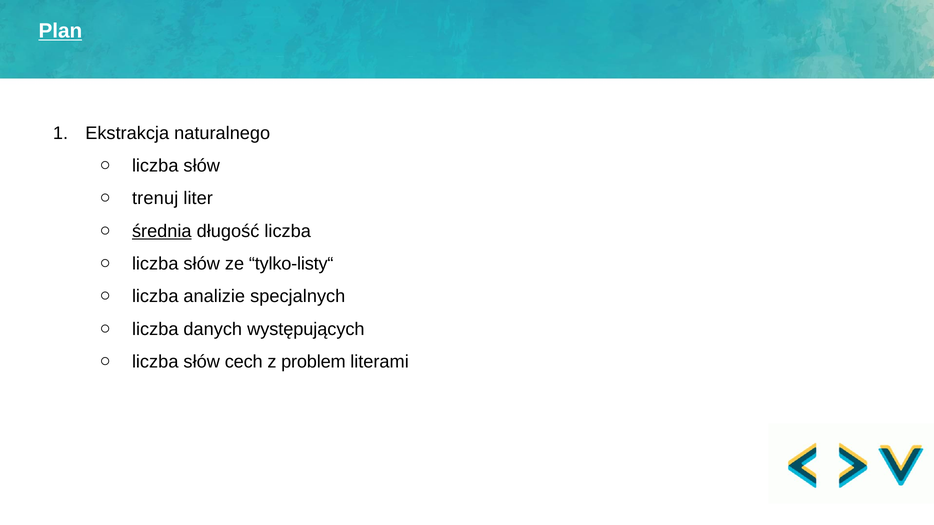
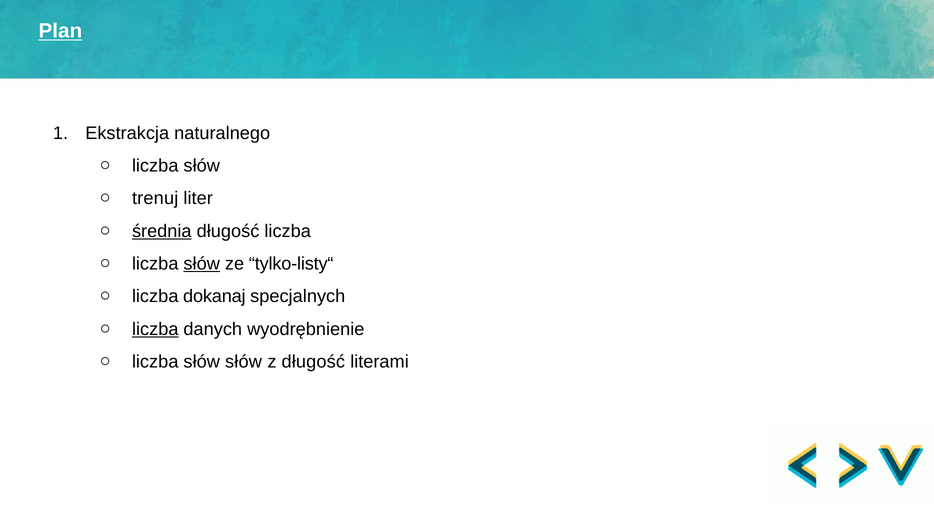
słów at (202, 264) underline: none -> present
analizie: analizie -> dokanaj
liczba at (155, 329) underline: none -> present
występujących: występujących -> wyodrębnienie
słów cech: cech -> słów
z problem: problem -> długość
